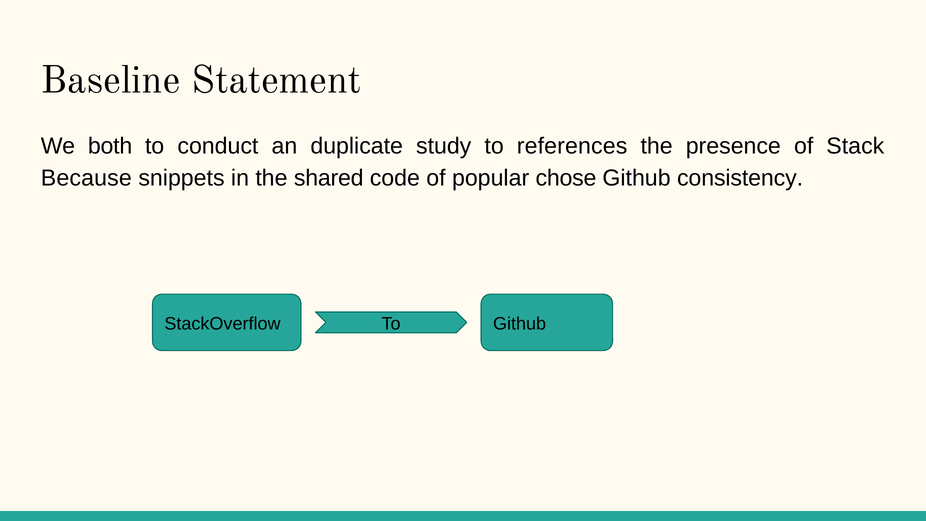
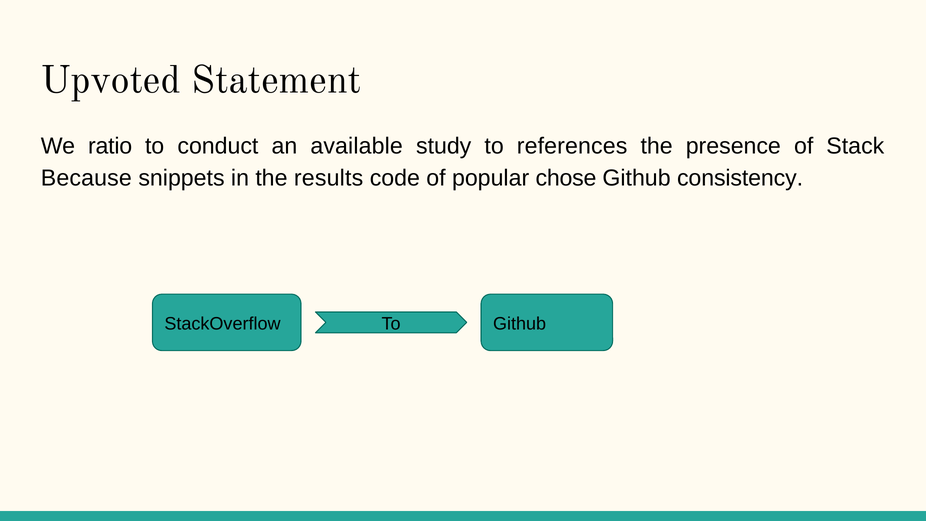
Baseline: Baseline -> Upvoted
both: both -> ratio
duplicate: duplicate -> available
shared: shared -> results
